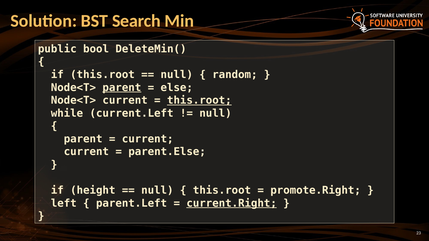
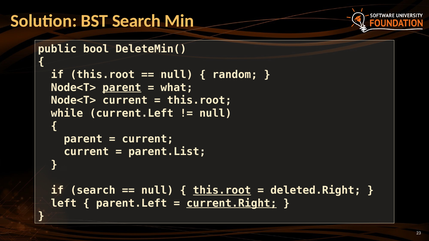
else: else -> what
this.root at (199, 100) underline: present -> none
parent.Else: parent.Else -> parent.List
if height: height -> search
this.root at (222, 191) underline: none -> present
promote.Right: promote.Right -> deleted.Right
